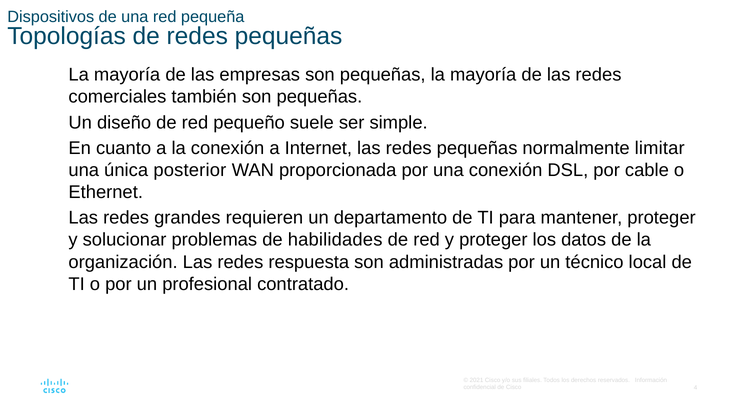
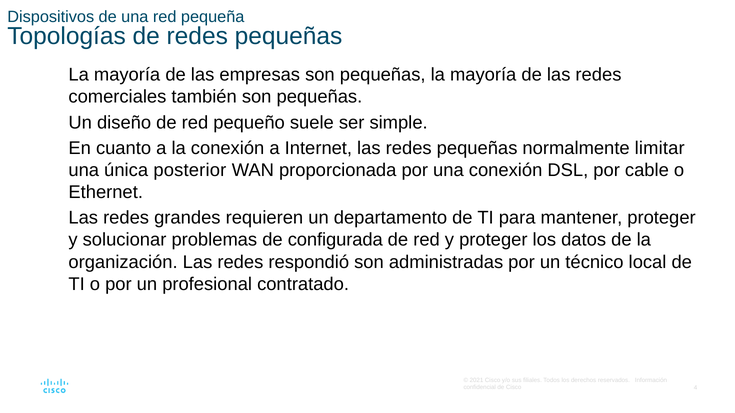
habilidades: habilidades -> configurada
respuesta: respuesta -> respondió
